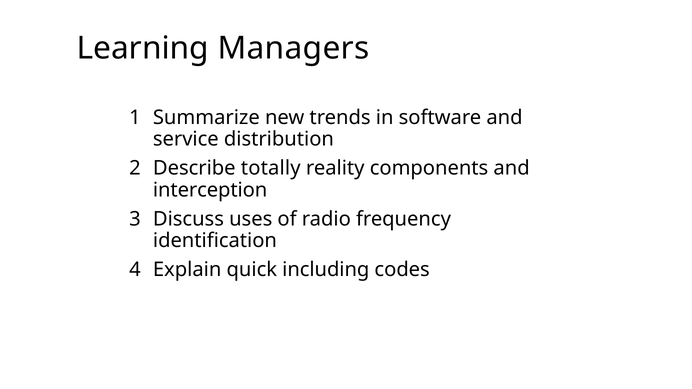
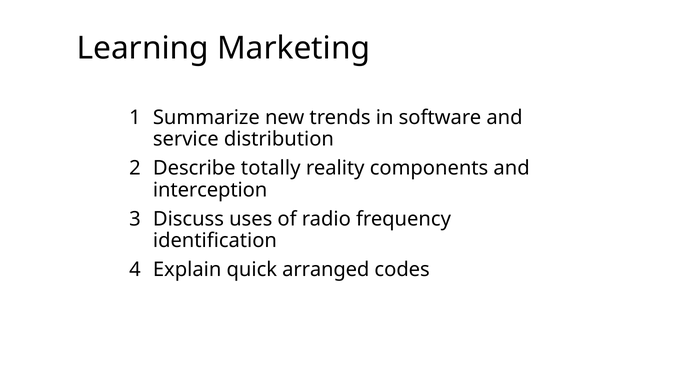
Managers: Managers -> Marketing
including: including -> arranged
